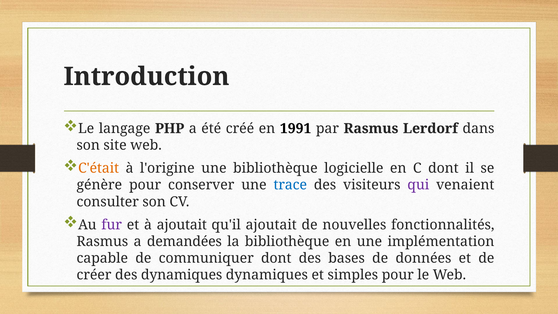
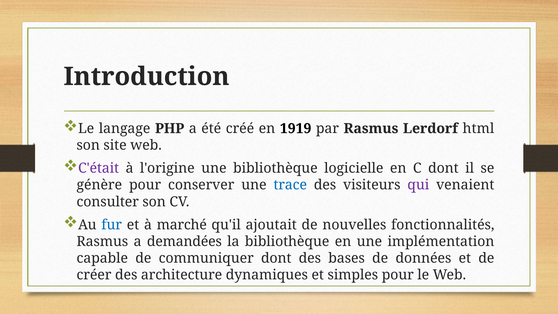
1991: 1991 -> 1919
dans: dans -> html
C'était colour: orange -> purple
fur colour: purple -> blue
à ajoutait: ajoutait -> marché
des dynamiques: dynamiques -> architecture
